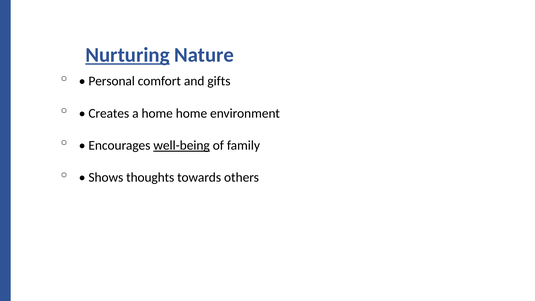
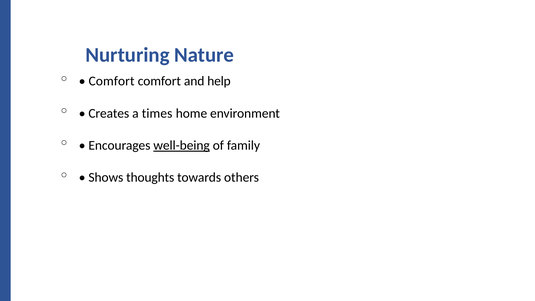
Nurturing underline: present -> none
Personal at (112, 81): Personal -> Comfort
gifts: gifts -> help
a home: home -> times
